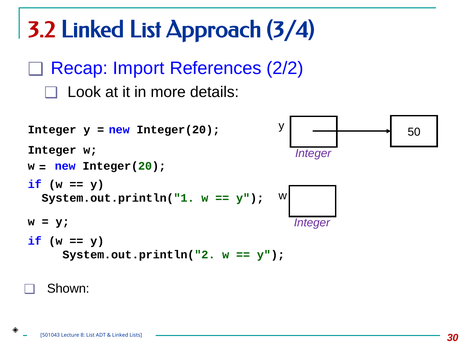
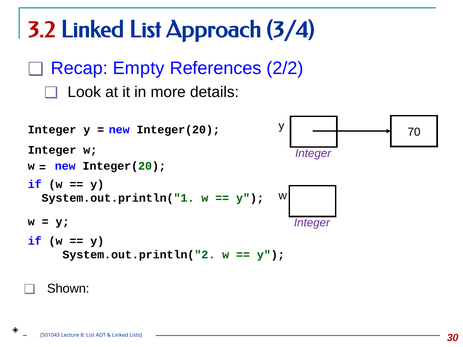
Import: Import -> Empty
50: 50 -> 70
